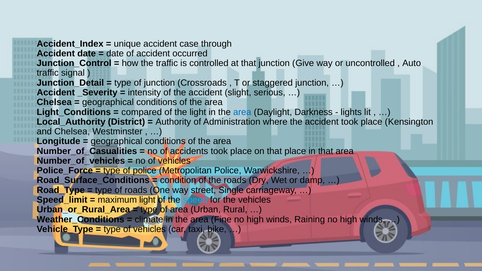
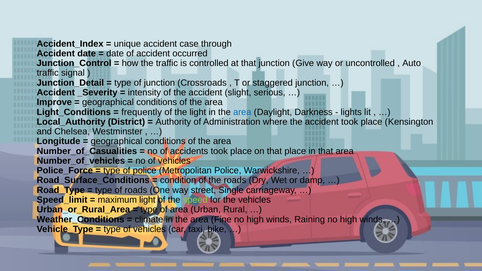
Chelsea at (54, 102): Chelsea -> Improve
compared: compared -> frequently
speed colour: light blue -> light green
